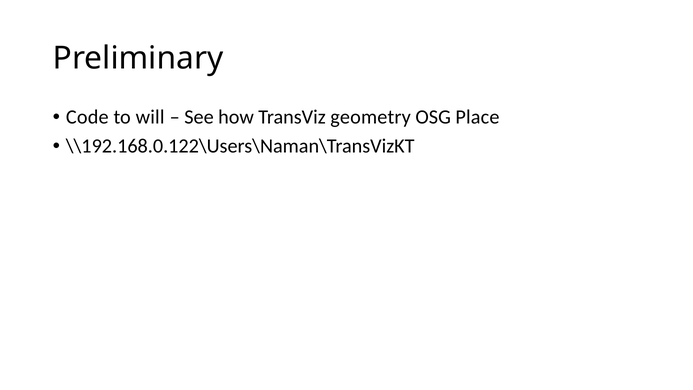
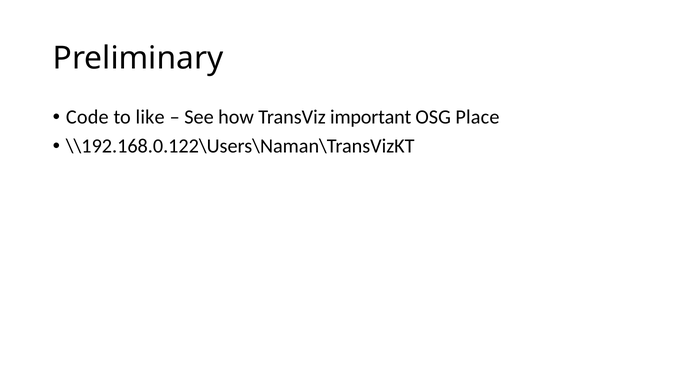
will: will -> like
geometry: geometry -> important
